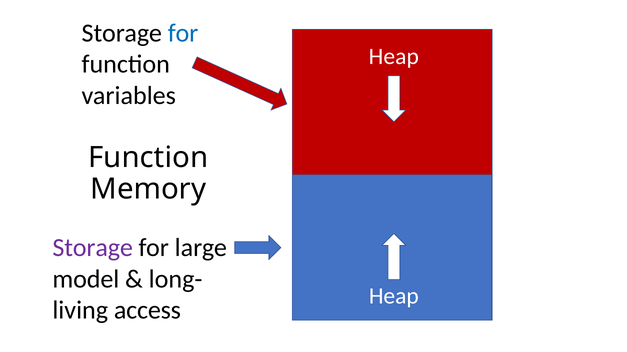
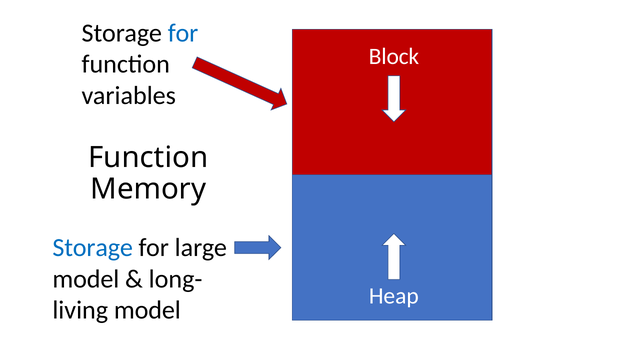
Heap at (394, 57): Heap -> Block
Storage at (93, 248) colour: purple -> blue
access at (147, 311): access -> model
